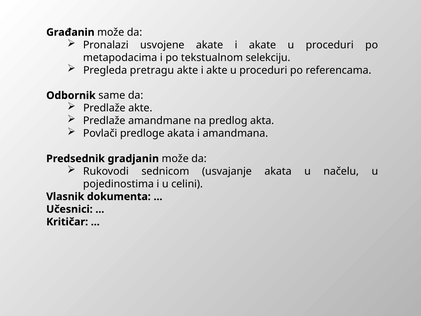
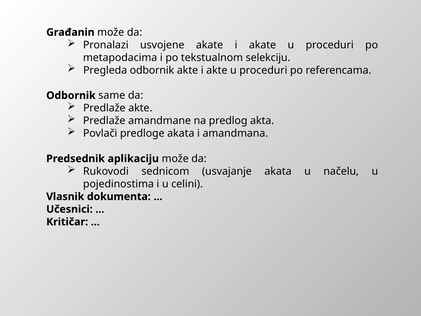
Pregleda pretragu: pretragu -> odbornik
gradjanin: gradjanin -> aplikaciju
